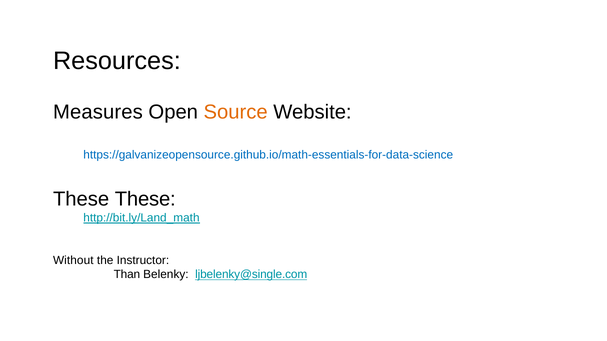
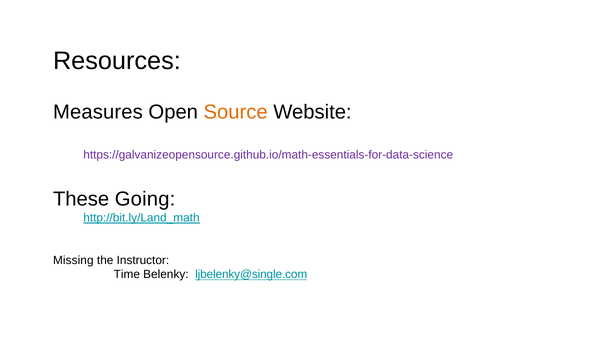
https://galvanizeopensource.github.io/math-essentials-for-data-science colour: blue -> purple
These These: These -> Going
Without: Without -> Missing
Than: Than -> Time
